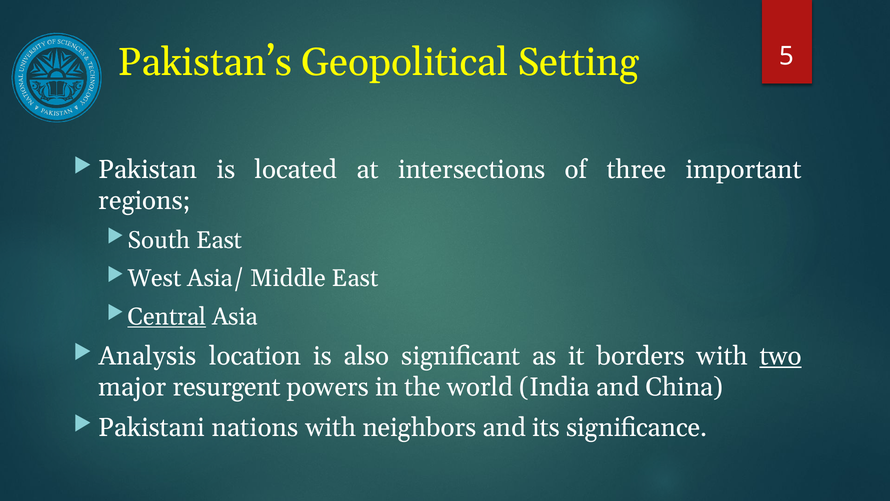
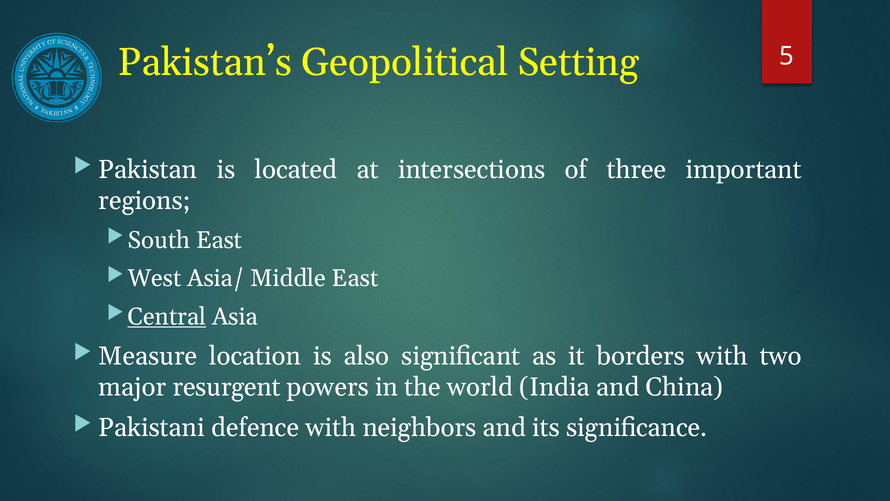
Analysis: Analysis -> Measure
two underline: present -> none
nations: nations -> defence
